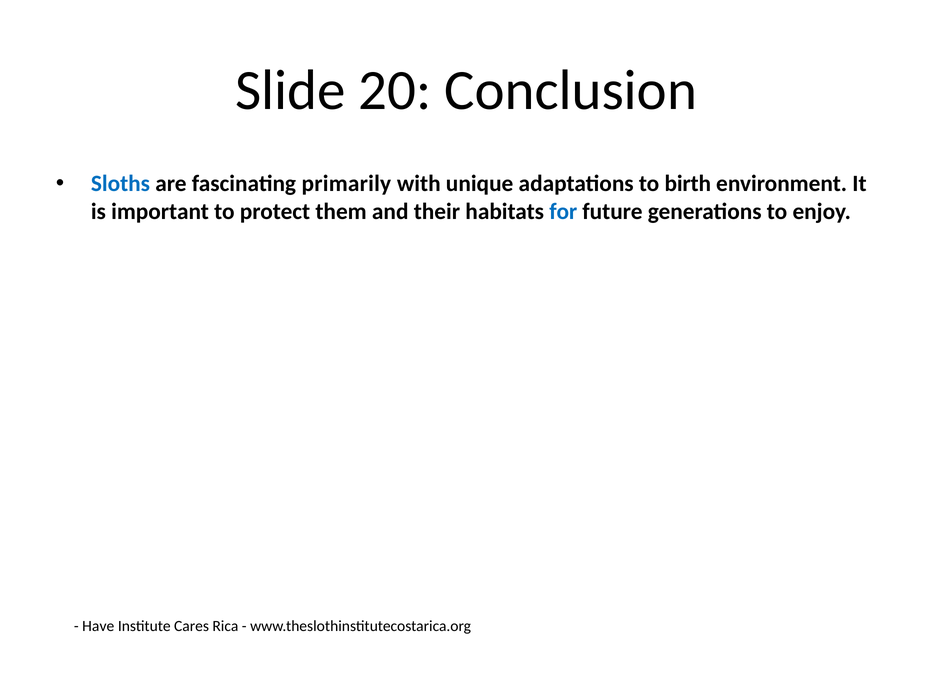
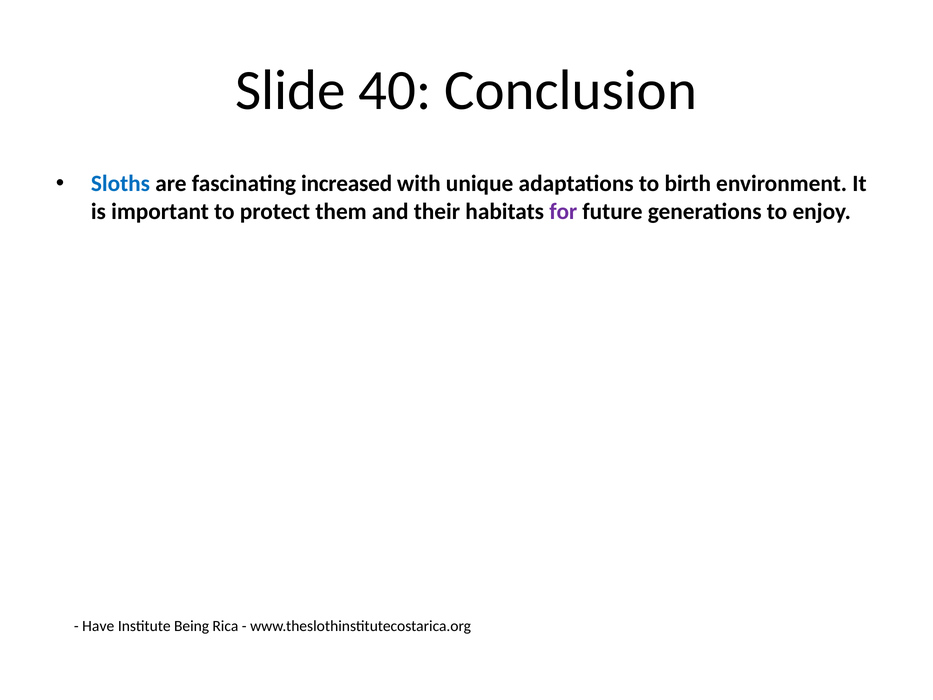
20: 20 -> 40
primarily: primarily -> increased
for colour: blue -> purple
Cares: Cares -> Being
